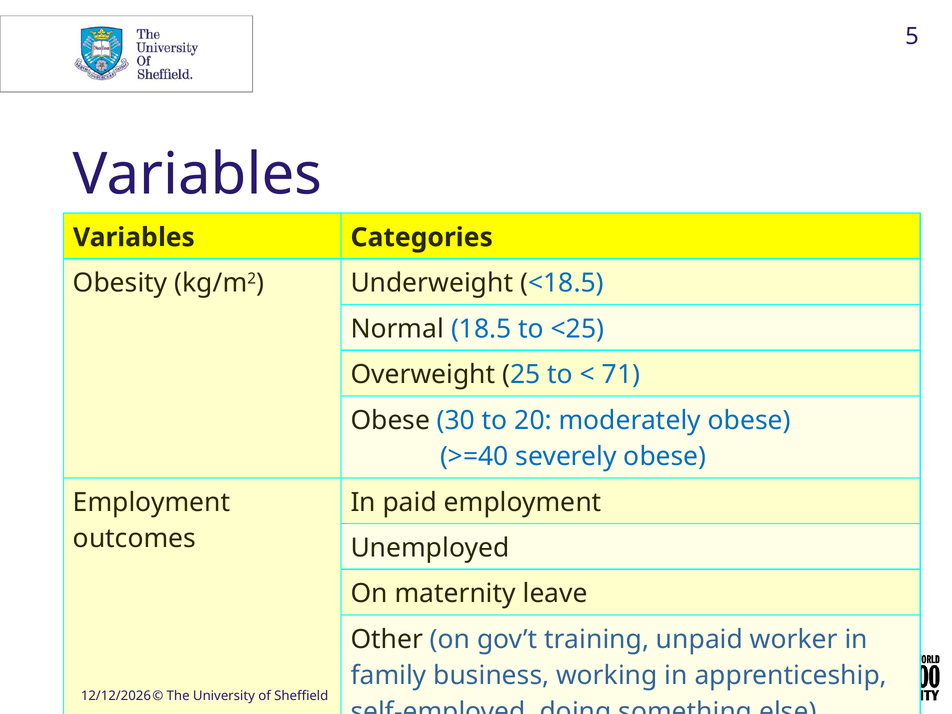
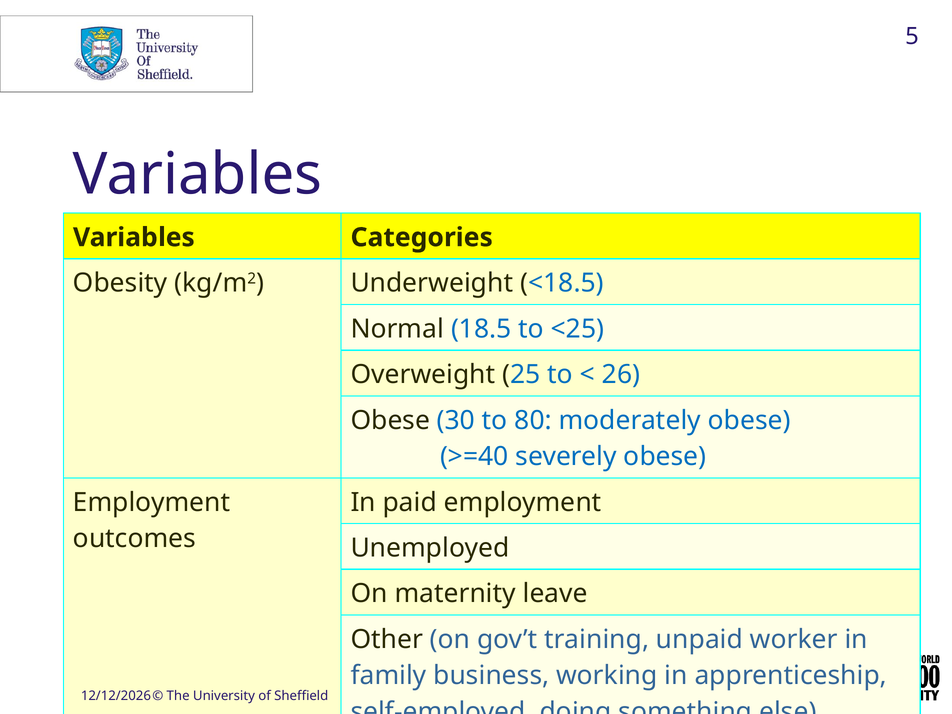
71: 71 -> 26
20: 20 -> 80
